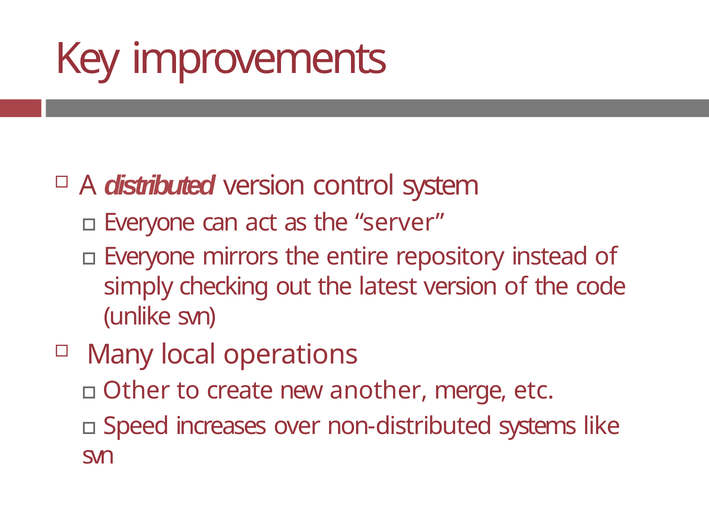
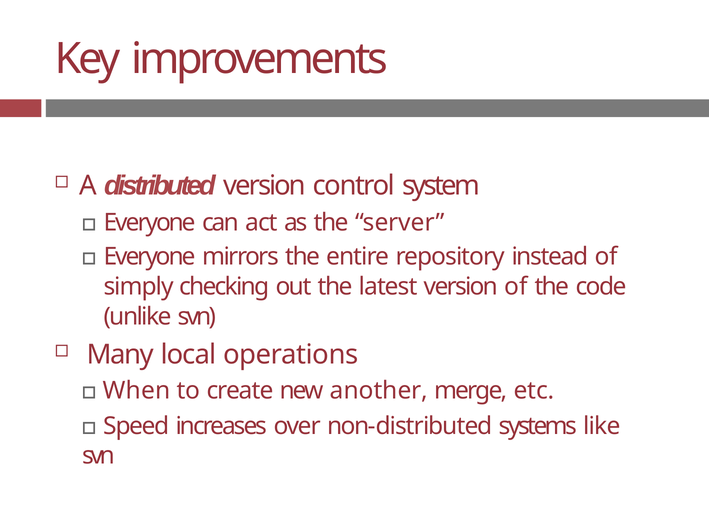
Other: Other -> When
